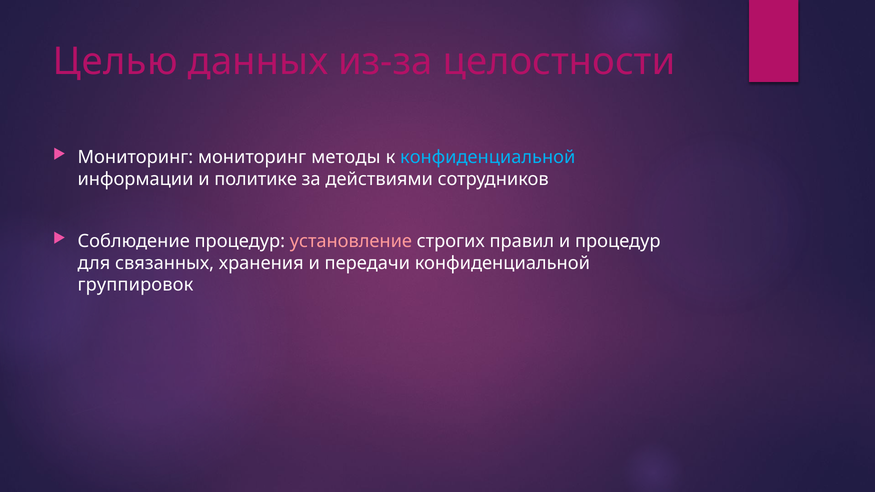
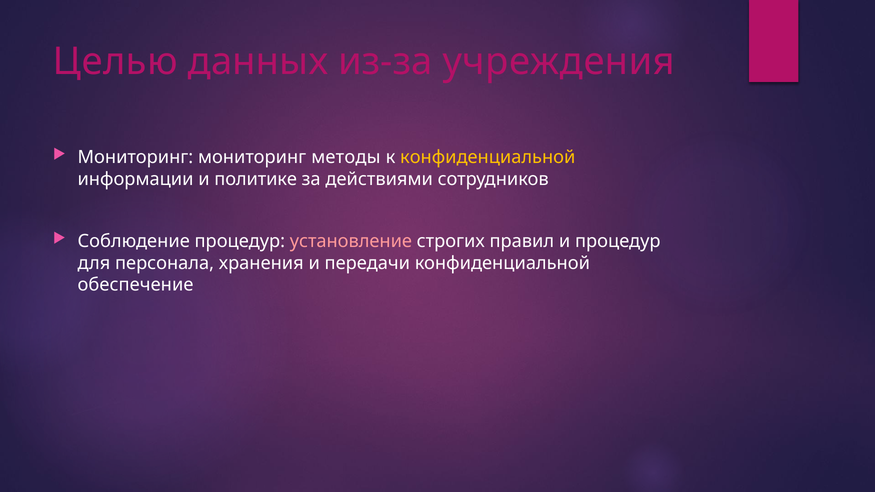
целостности: целостности -> учреждения
конфиденциальной at (488, 157) colour: light blue -> yellow
связанных: связанных -> персонала
группировок: группировок -> обеспечение
